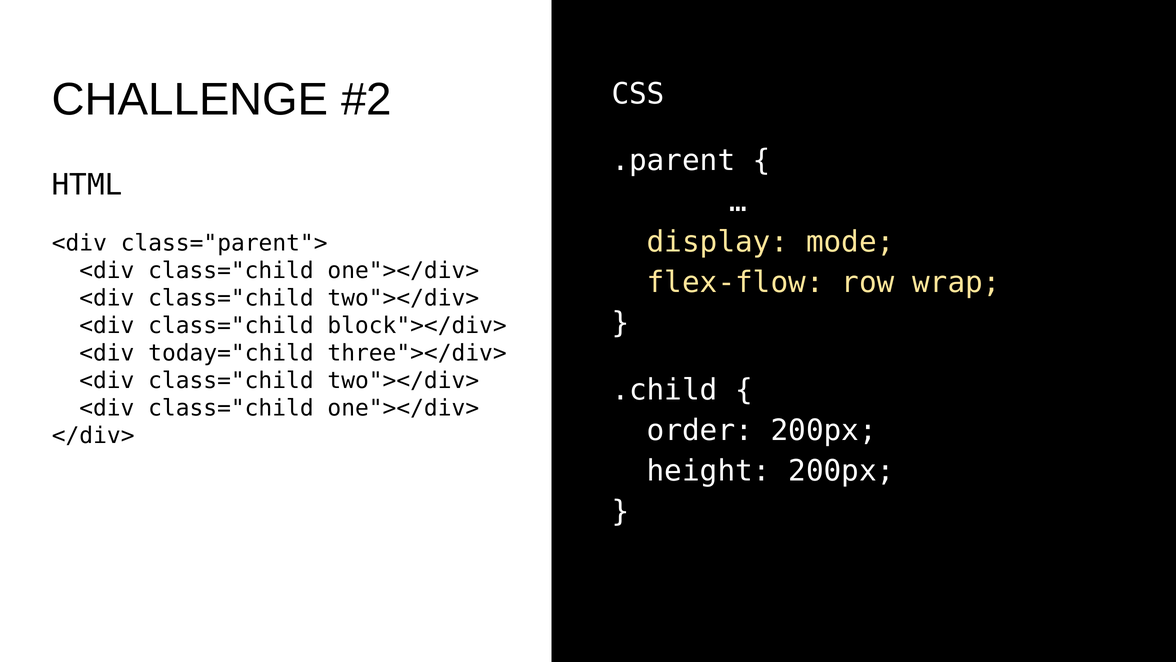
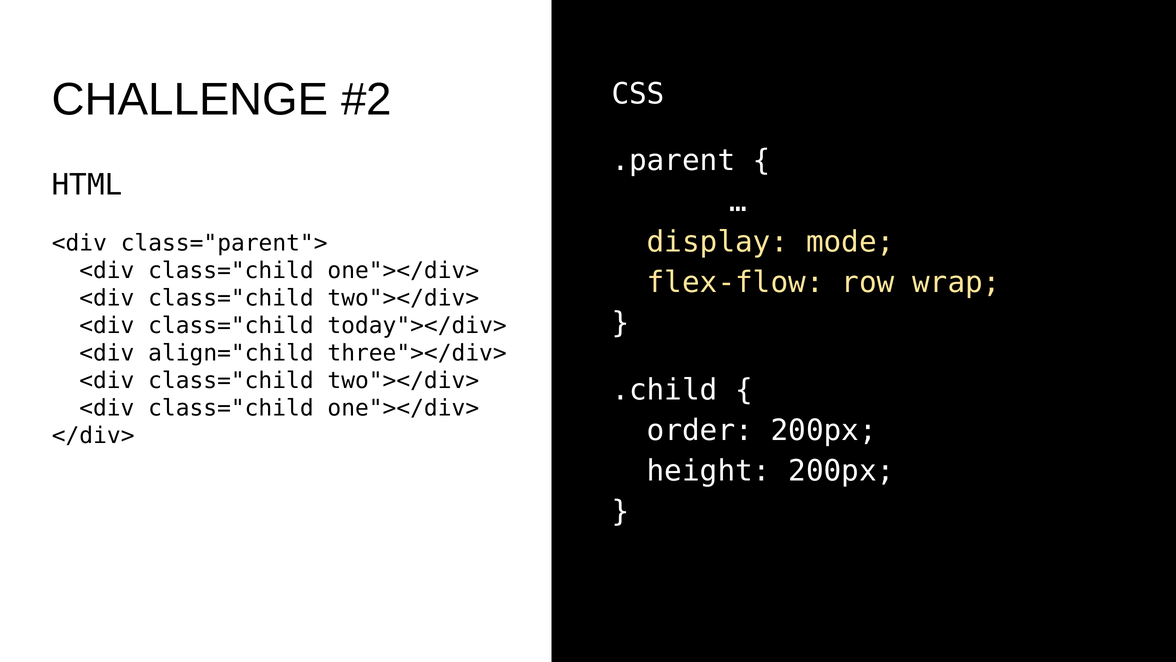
block"></div>: block"></div> -> today"></div>
today="child: today="child -> align="child
